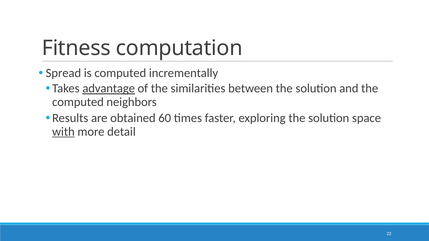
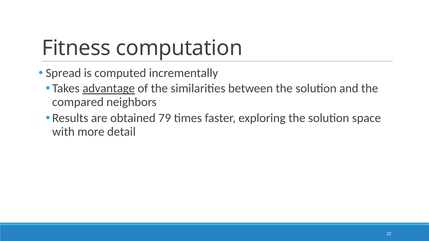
computed at (78, 102): computed -> compared
60: 60 -> 79
with underline: present -> none
